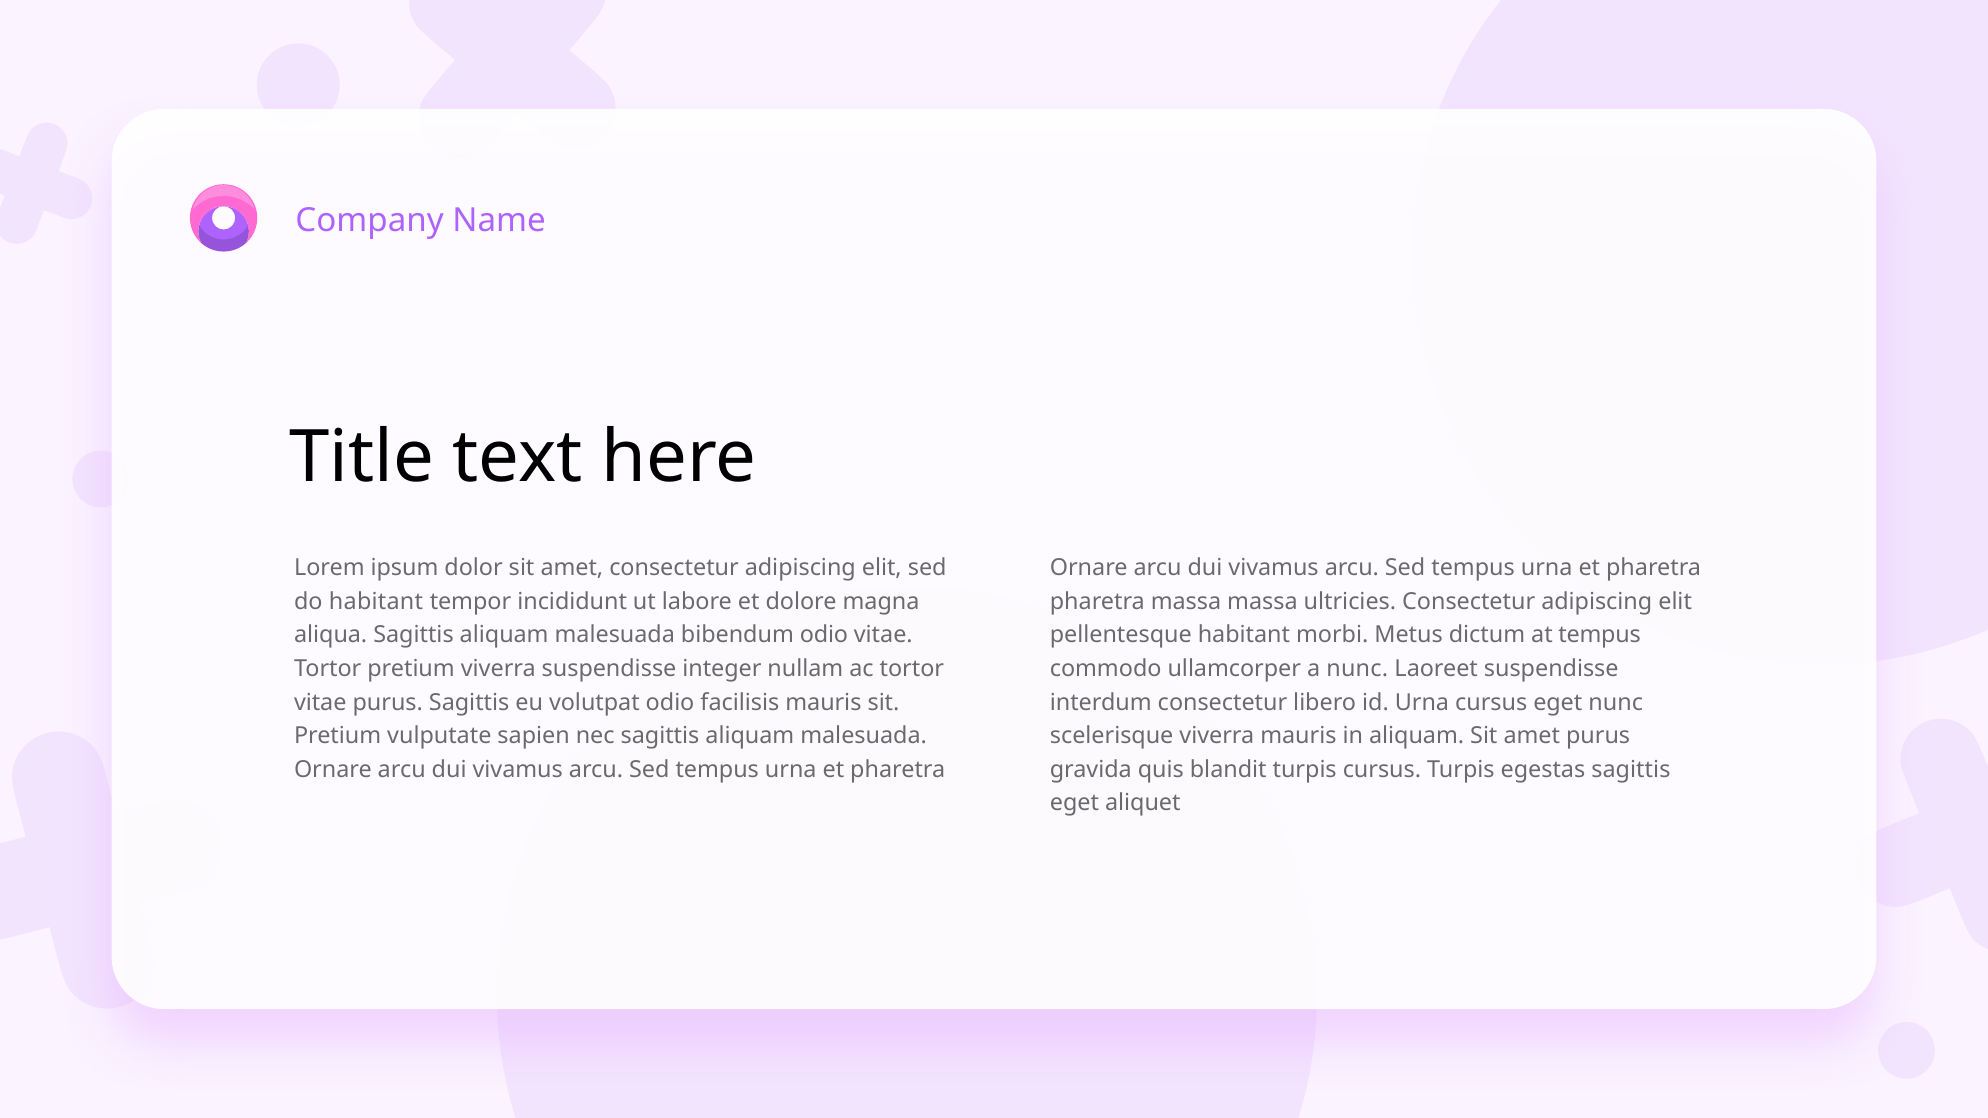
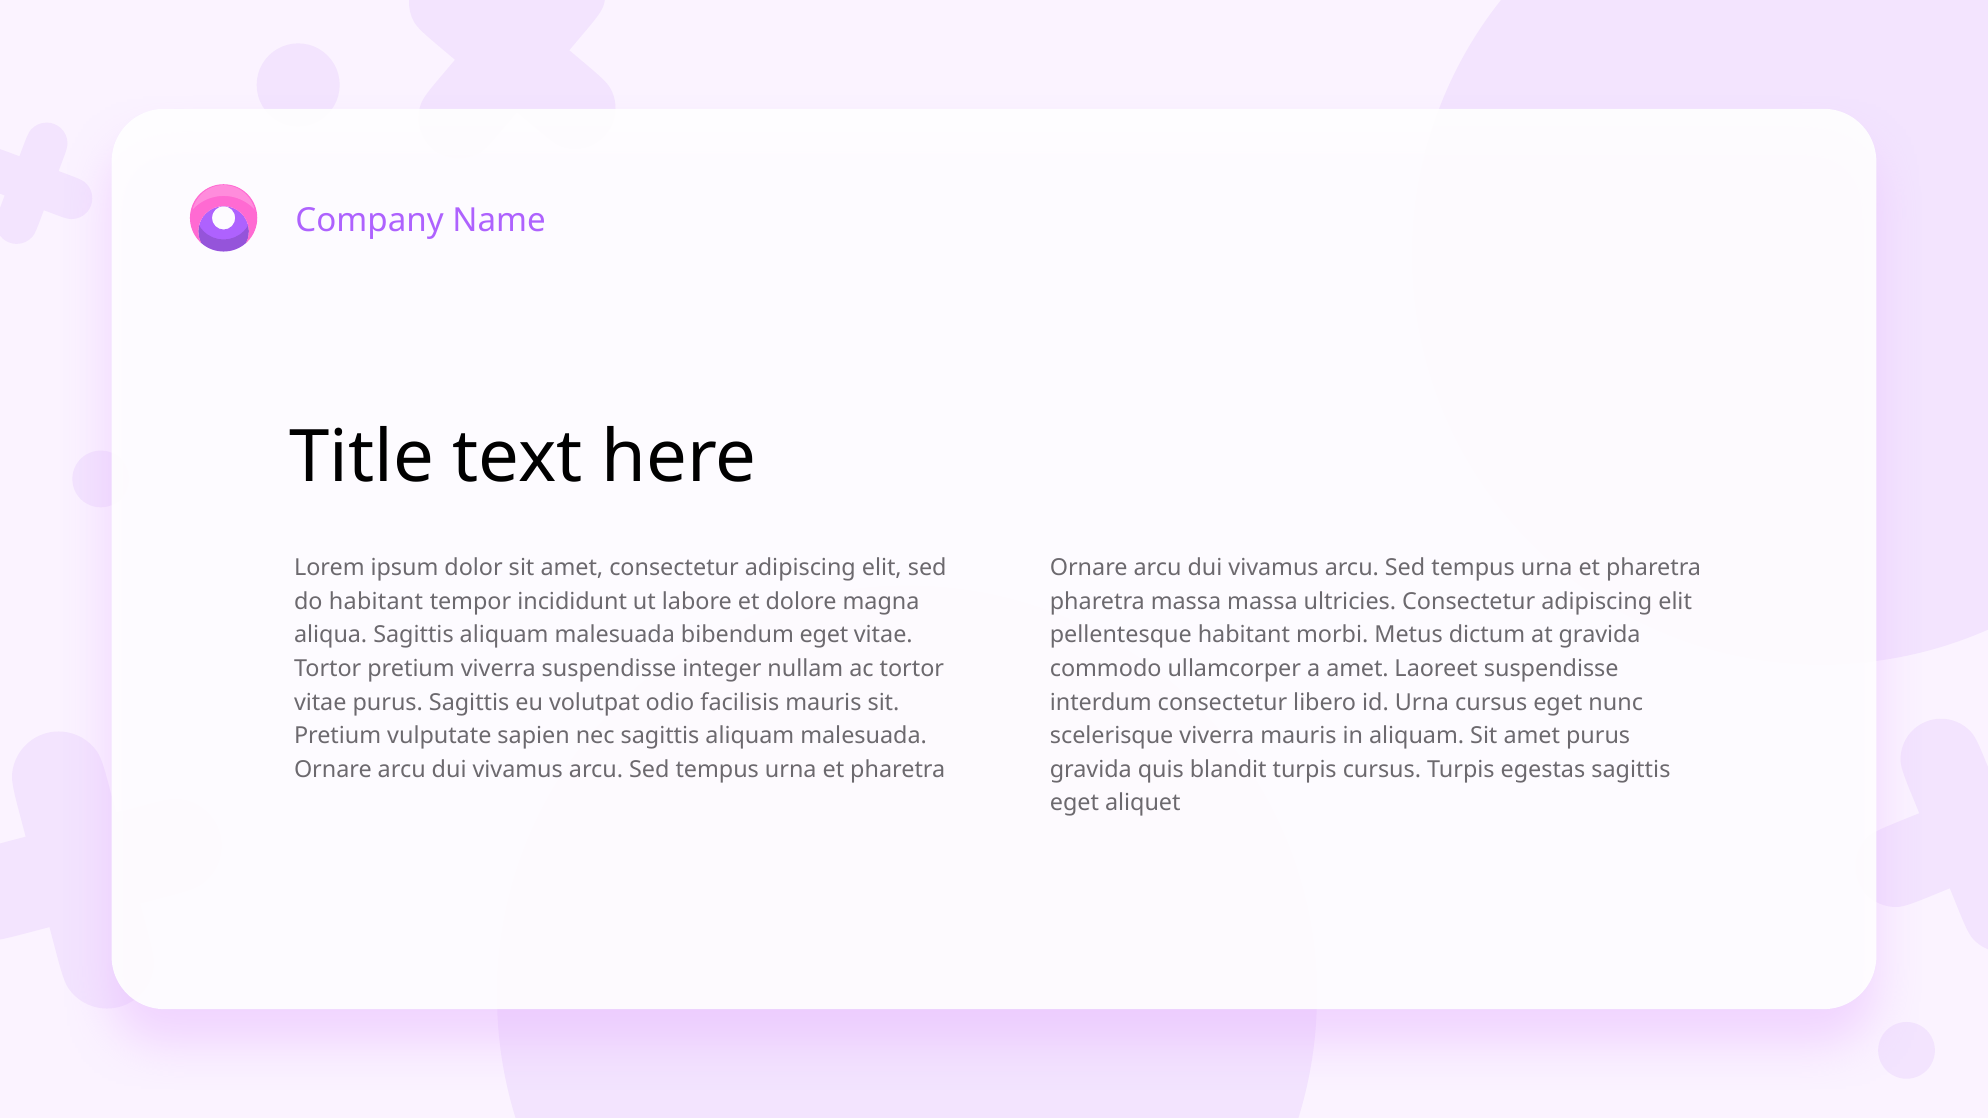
bibendum odio: odio -> eget
at tempus: tempus -> gravida
a nunc: nunc -> amet
